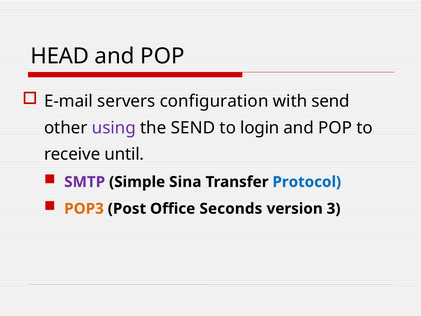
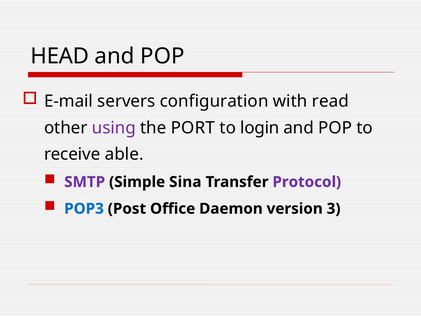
with send: send -> read
the SEND: SEND -> PORT
until: until -> able
Protocol colour: blue -> purple
POP3 colour: orange -> blue
Seconds: Seconds -> Daemon
